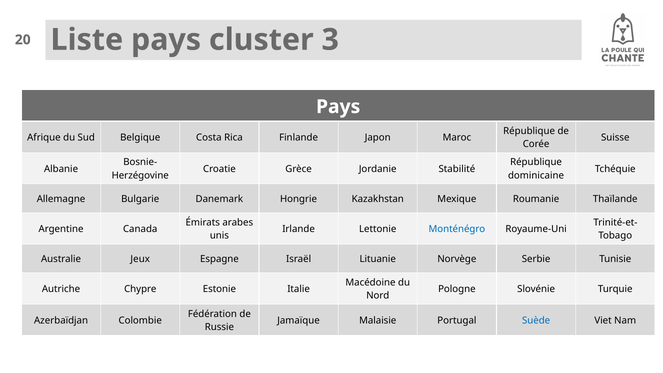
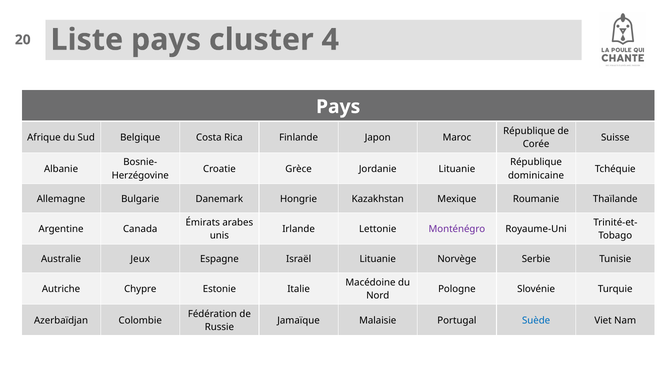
3: 3 -> 4
Jordanie Stabilité: Stabilité -> Lituanie
Monténégro colour: blue -> purple
